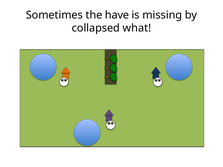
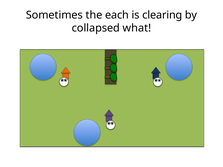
have: have -> each
missing: missing -> clearing
